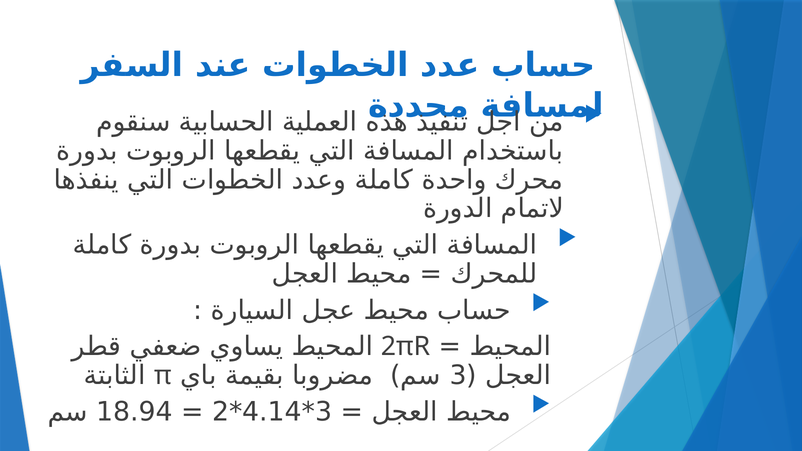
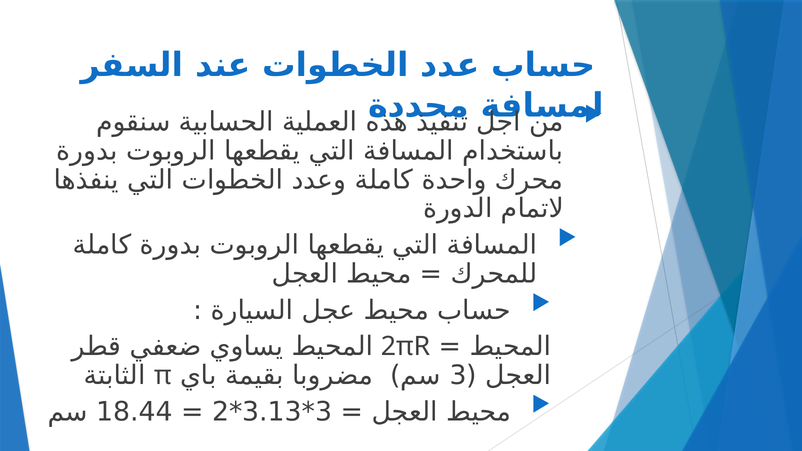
18.94: 18.94 -> 18.44
4.14: 4.14 -> 3.13
